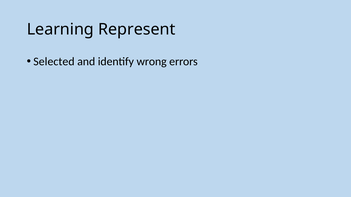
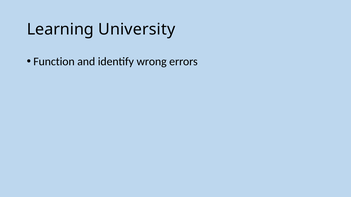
Represent: Represent -> University
Selected: Selected -> Function
